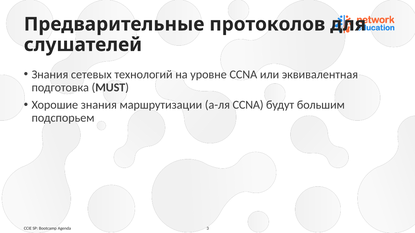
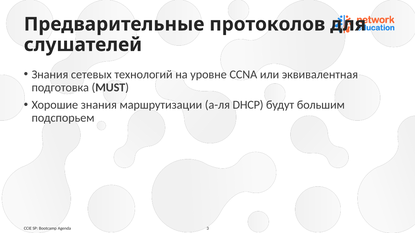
а-ля CCNA: CCNA -> DHCP
